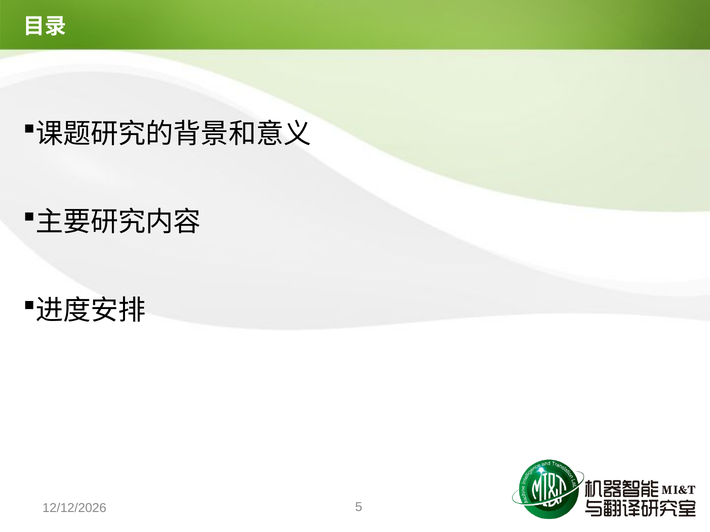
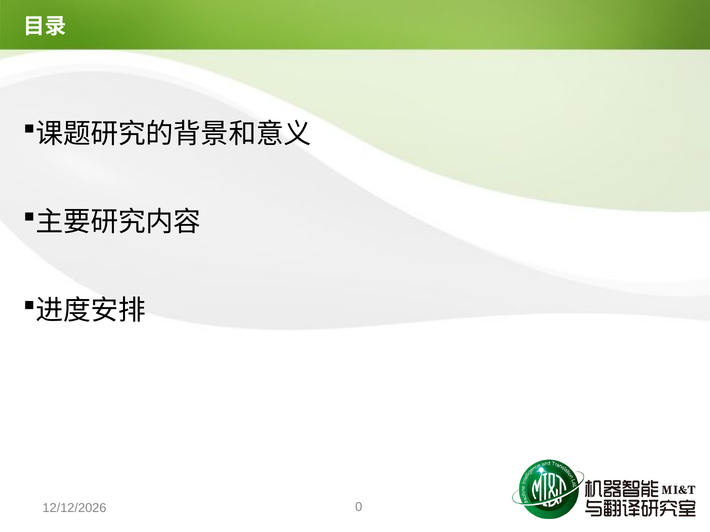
5: 5 -> 0
